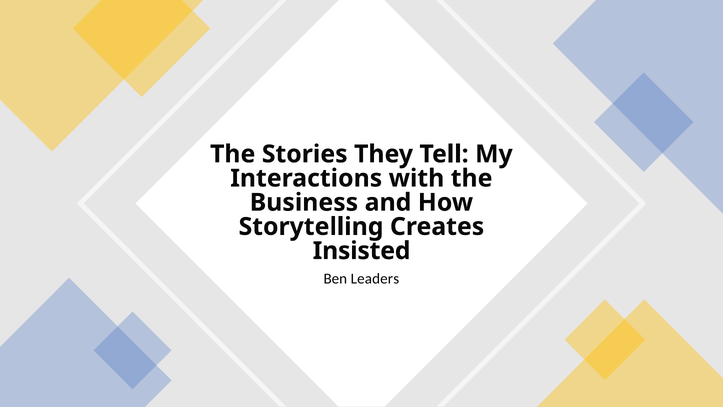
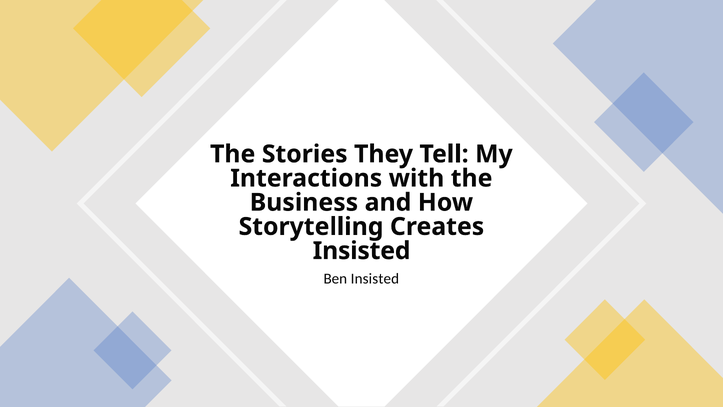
Ben Leaders: Leaders -> Insisted
